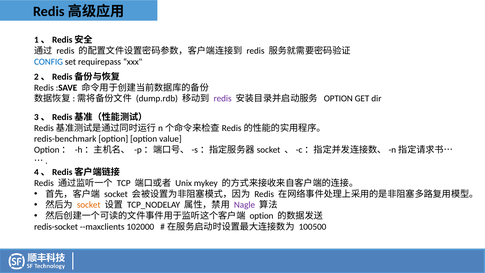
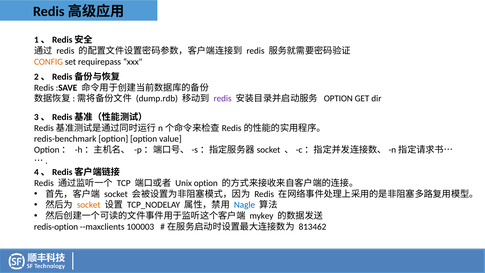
CONFIG colour: blue -> orange
Unix mykey: mykey -> option
Nagle colour: purple -> blue
option at (261, 216): option -> mykey
redis-socket: redis-socket -> redis-option
102000: 102000 -> 100003
100500: 100500 -> 813462
